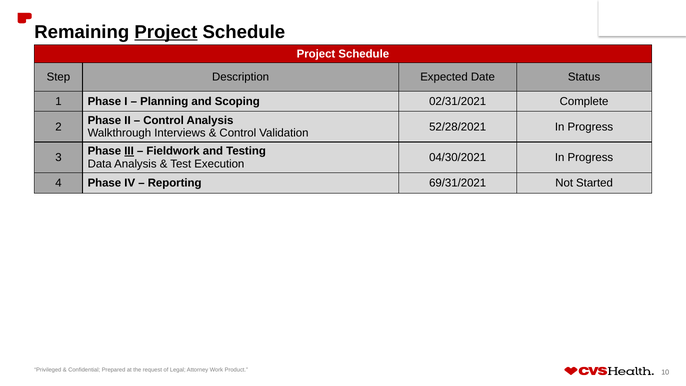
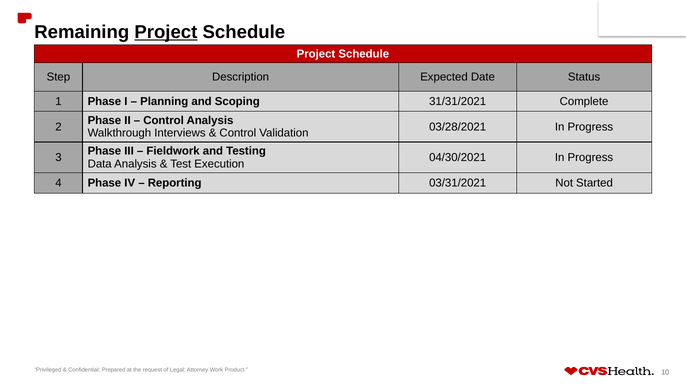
02/31/2021: 02/31/2021 -> 31/31/2021
52/28/2021: 52/28/2021 -> 03/28/2021
III underline: present -> none
69/31/2021: 69/31/2021 -> 03/31/2021
